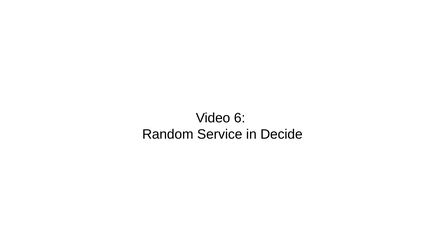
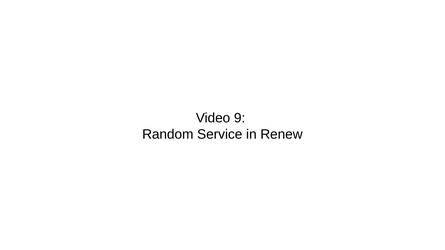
6: 6 -> 9
Decide: Decide -> Renew
